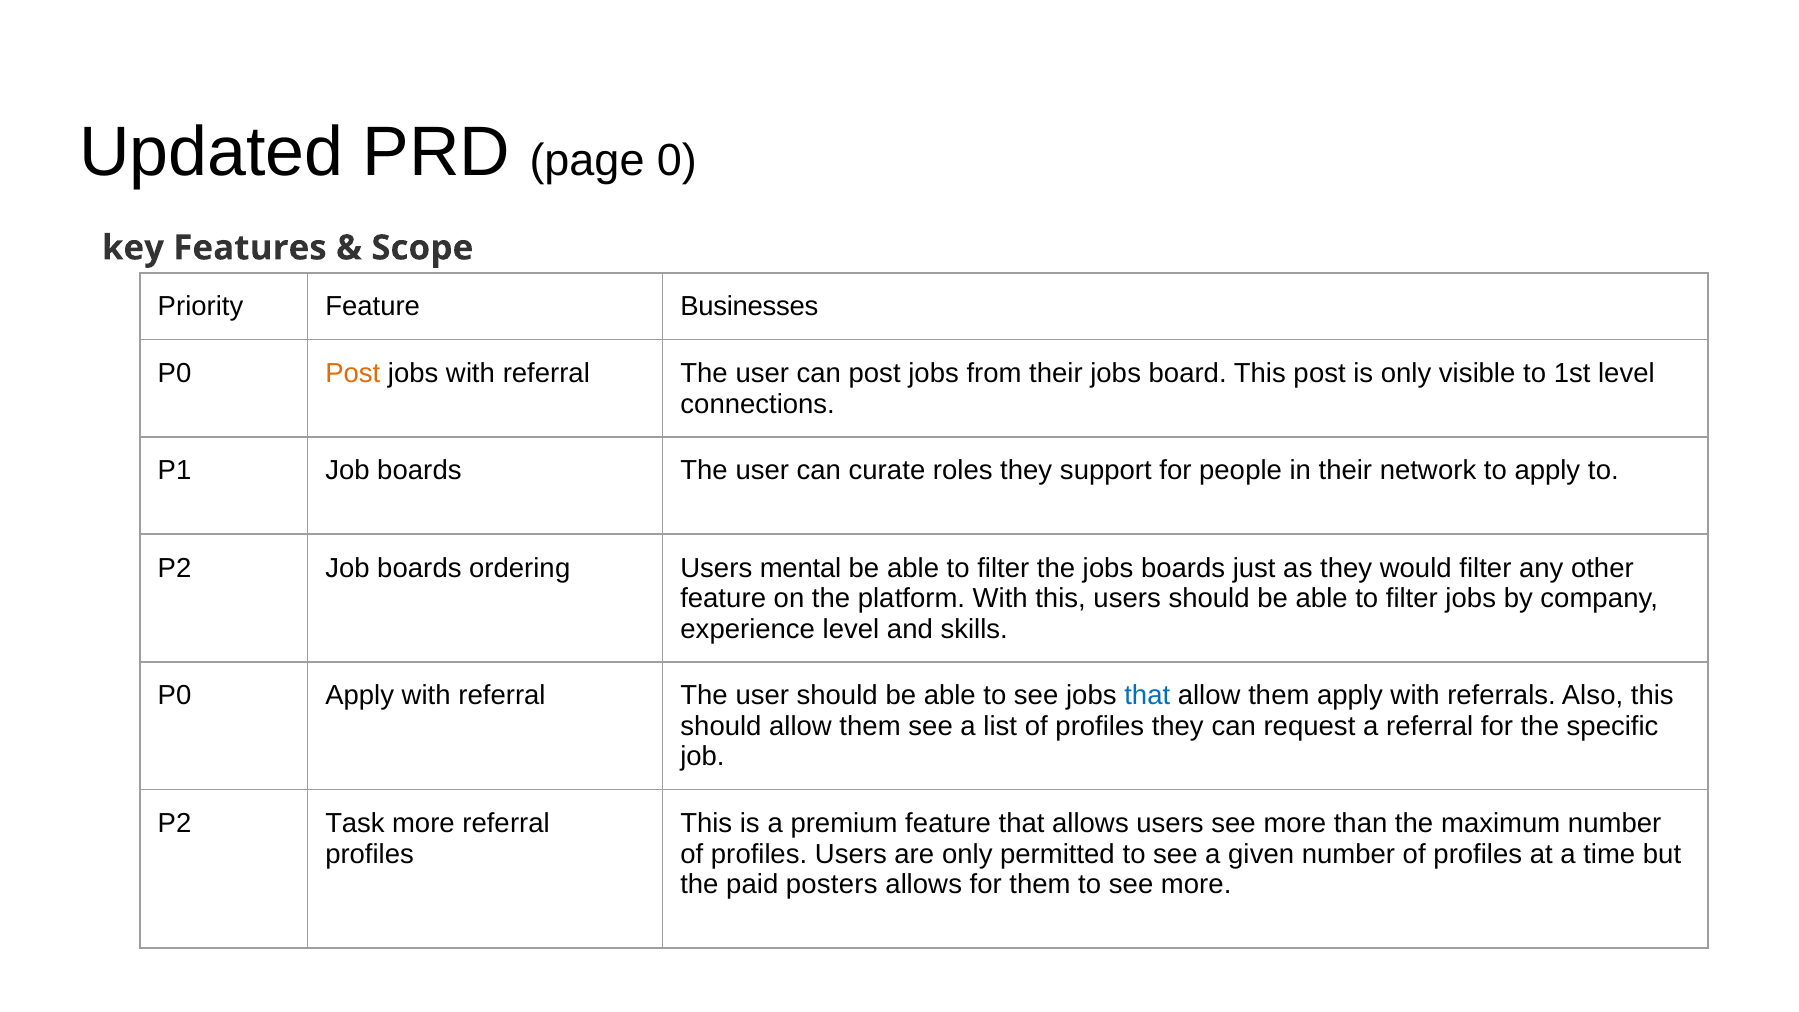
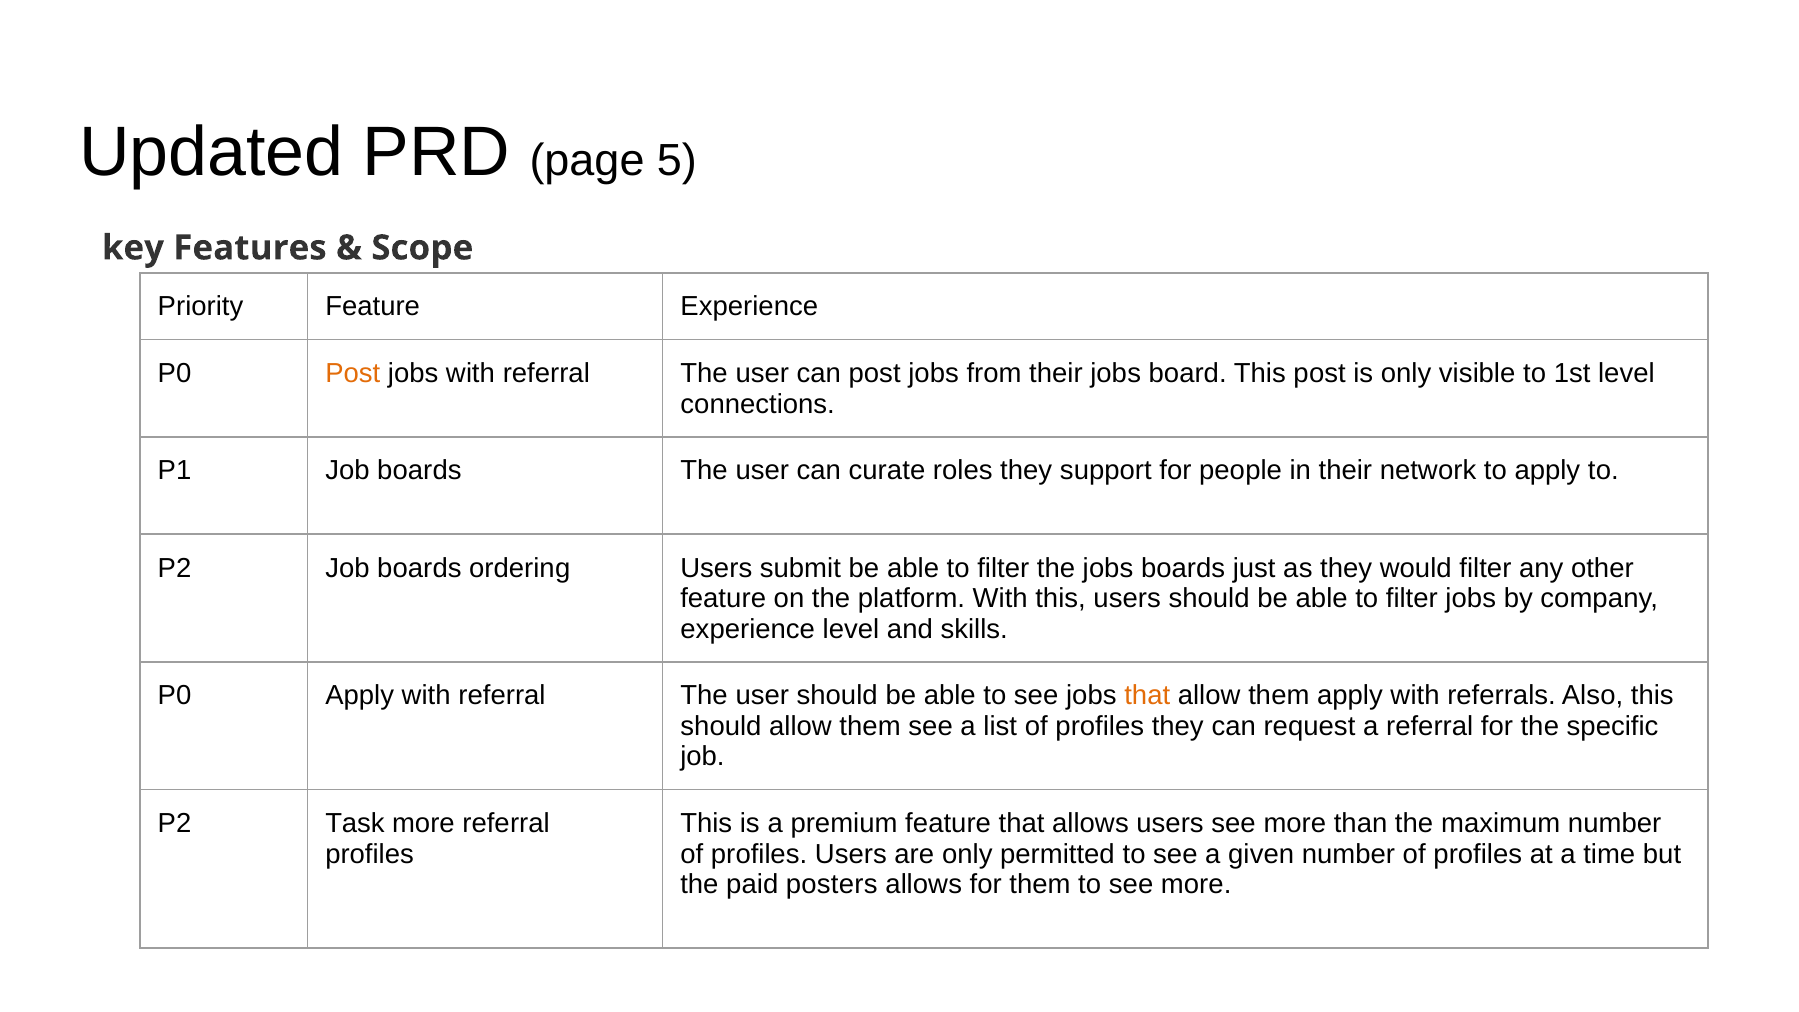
0: 0 -> 5
Feature Businesses: Businesses -> Experience
mental: mental -> submit
that at (1147, 696) colour: blue -> orange
